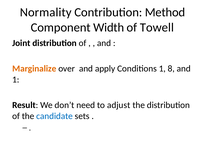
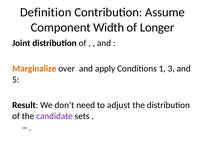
Normality: Normality -> Definition
Method: Method -> Assume
Towell: Towell -> Longer
8: 8 -> 3
1 at (16, 79): 1 -> 5
candidate colour: blue -> purple
